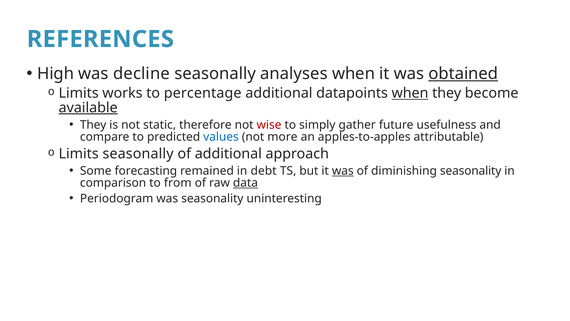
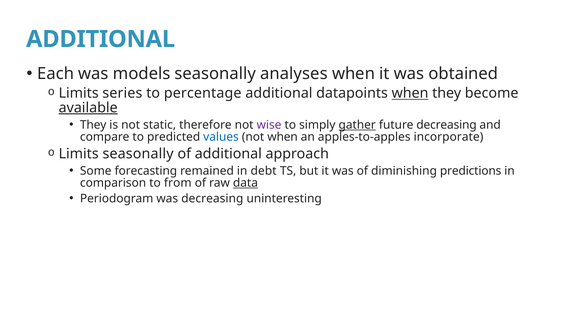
REFERENCES at (100, 39): REFERENCES -> ADDITIONAL
High: High -> Each
decline: decline -> models
obtained underline: present -> none
works: works -> series
wise colour: red -> purple
gather underline: none -> present
future usefulness: usefulness -> decreasing
not more: more -> when
attributable: attributable -> incorporate
was at (343, 171) underline: present -> none
diminishing seasonality: seasonality -> predictions
was seasonality: seasonality -> decreasing
